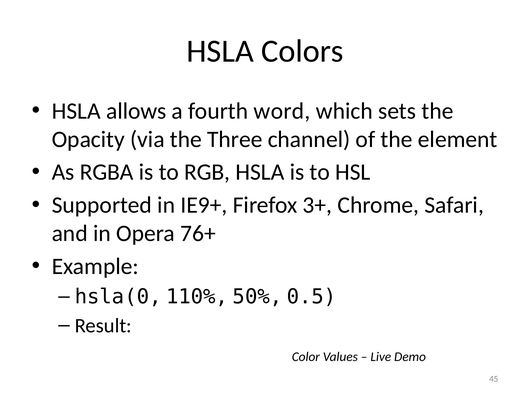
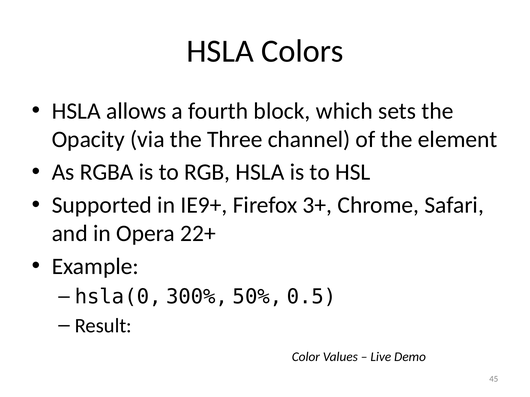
word: word -> block
76+: 76+ -> 22+
110%: 110% -> 300%
